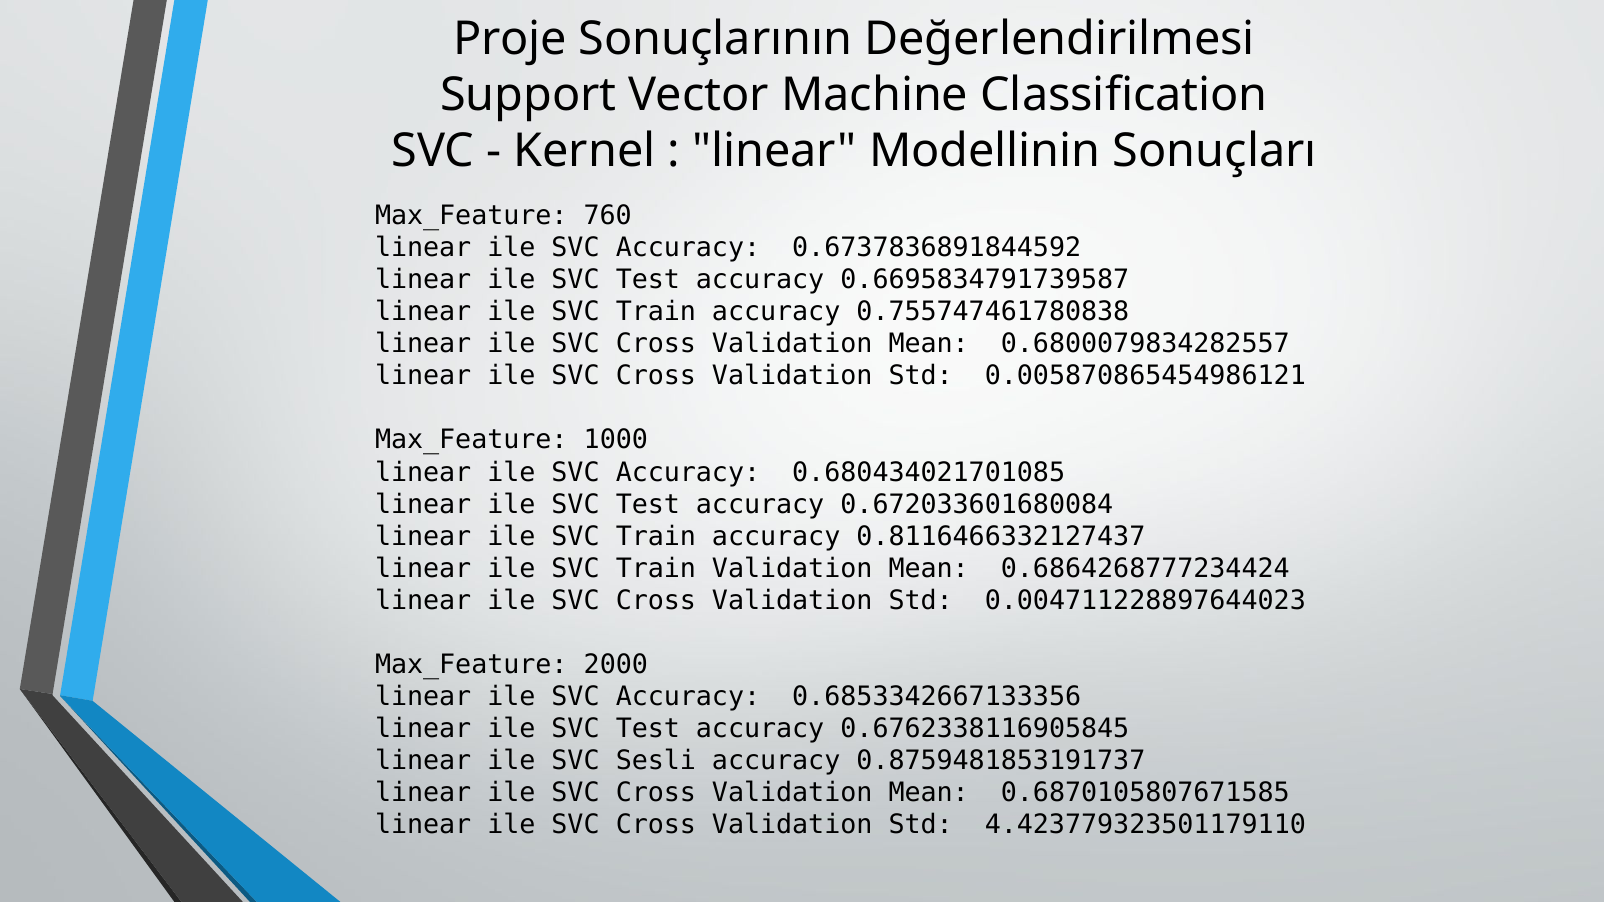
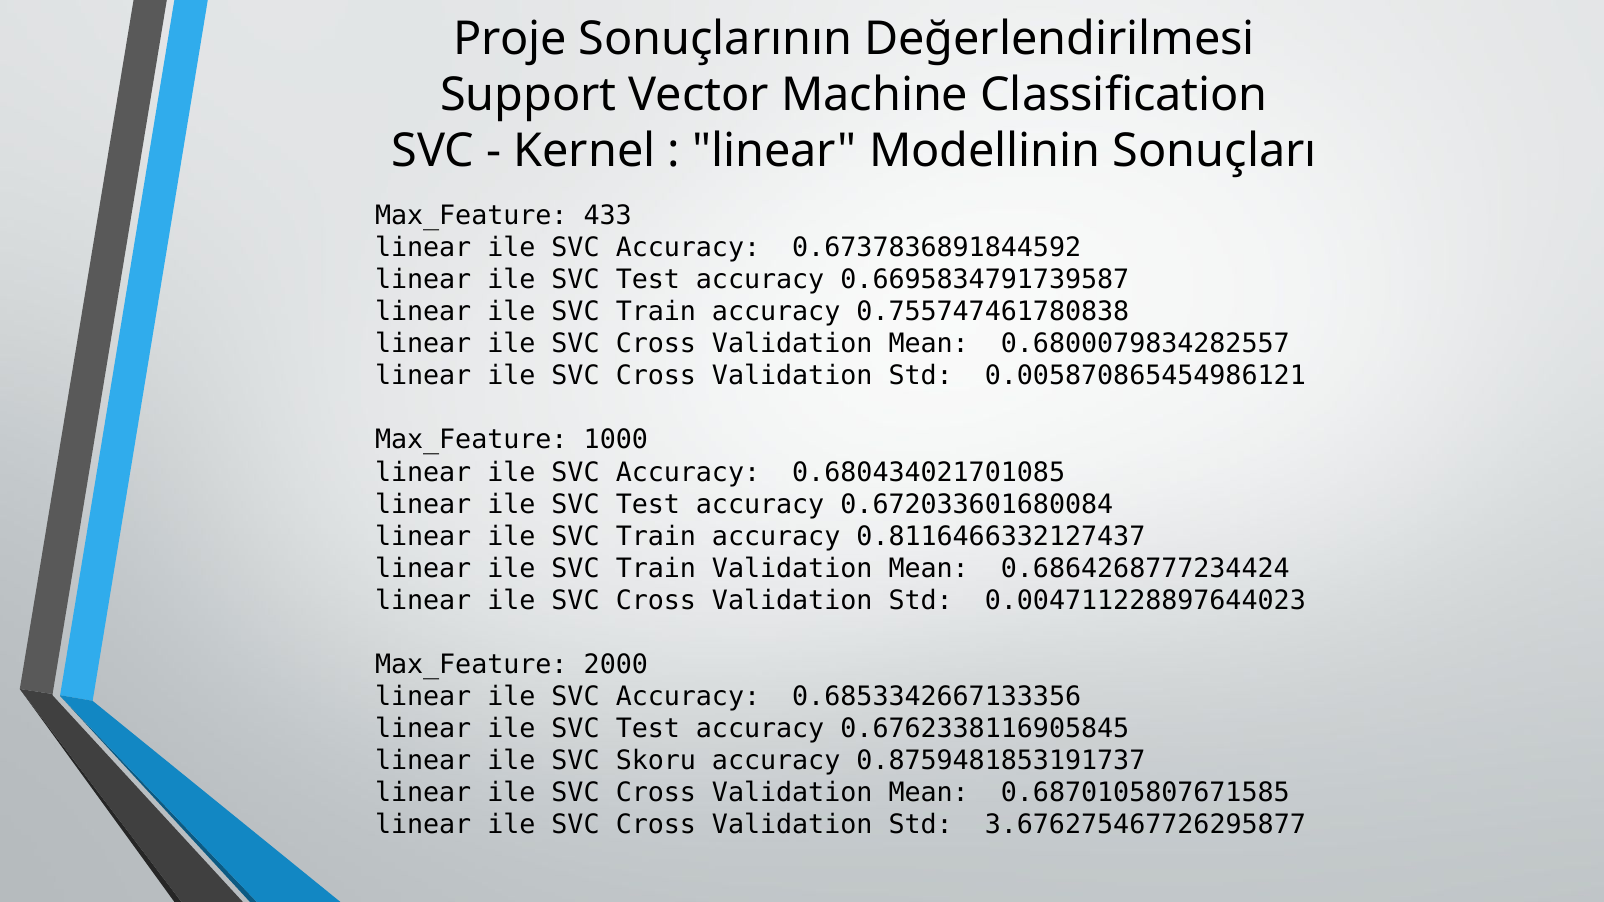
760: 760 -> 433
Sesli: Sesli -> Skoru
4.423779323501179110: 4.423779323501179110 -> 3.676275467726295877
